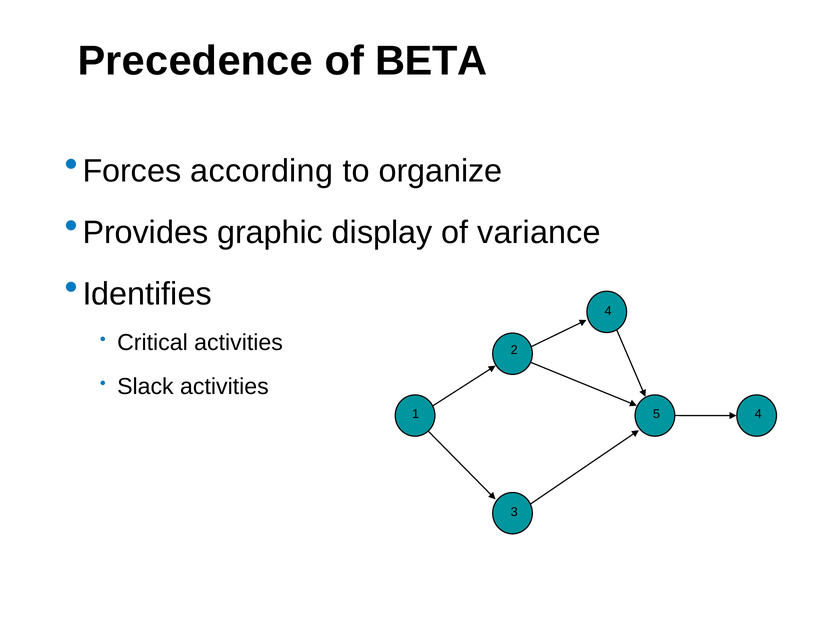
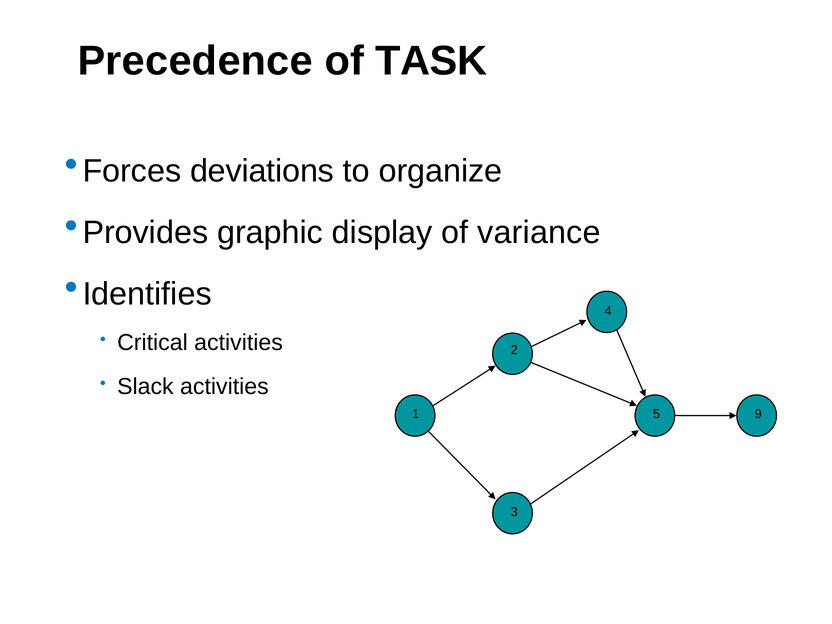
BETA: BETA -> TASK
according: according -> deviations
5 4: 4 -> 9
